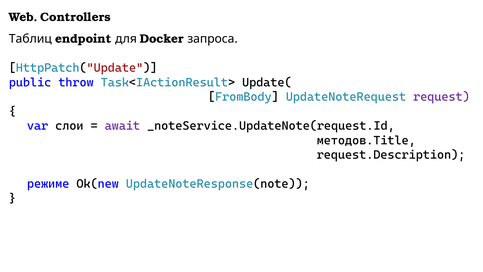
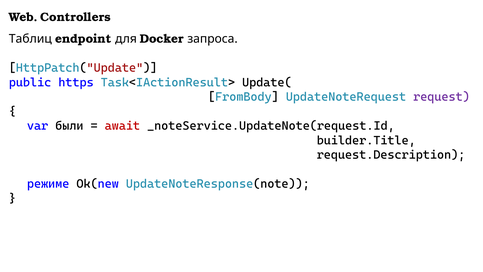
throw: throw -> https
слои: слои -> были
await colour: purple -> red
методов.Title: методов.Title -> builder.Title
